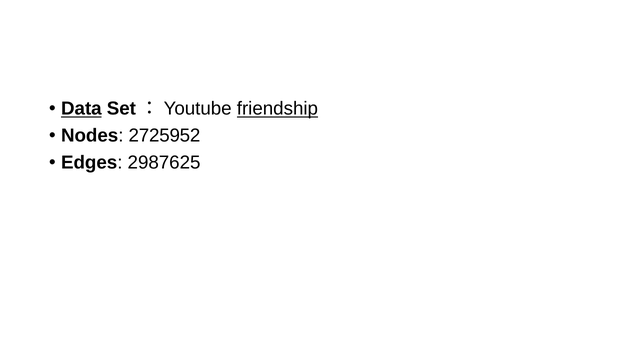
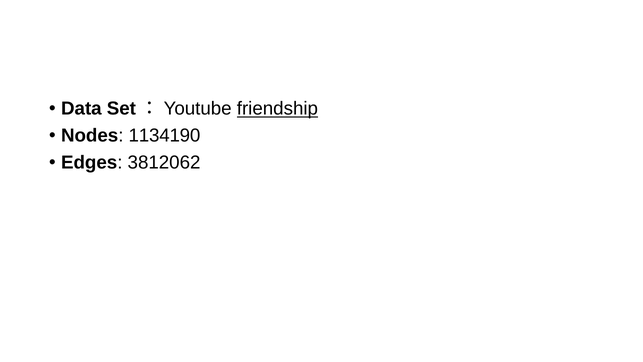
Data underline: present -> none
2725952: 2725952 -> 1134190
2987625: 2987625 -> 3812062
